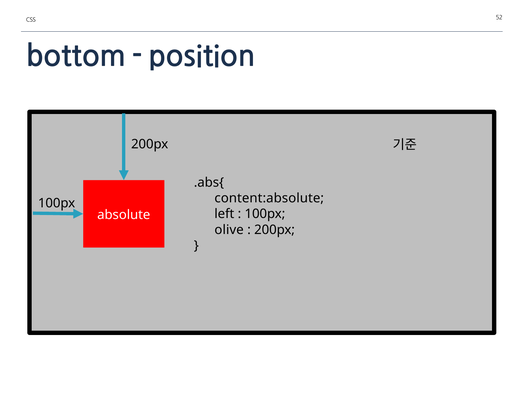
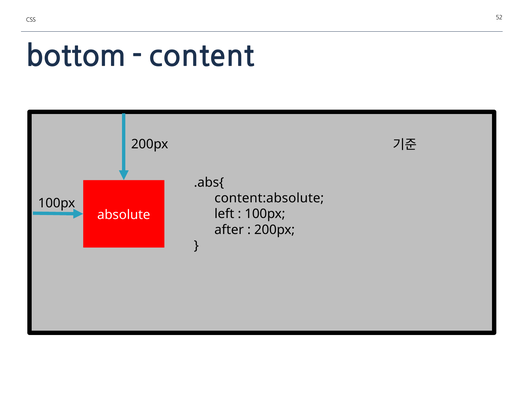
position: position -> content
olive: olive -> after
